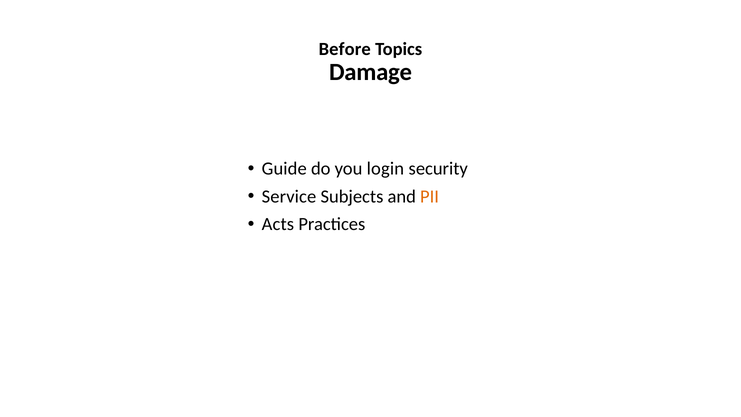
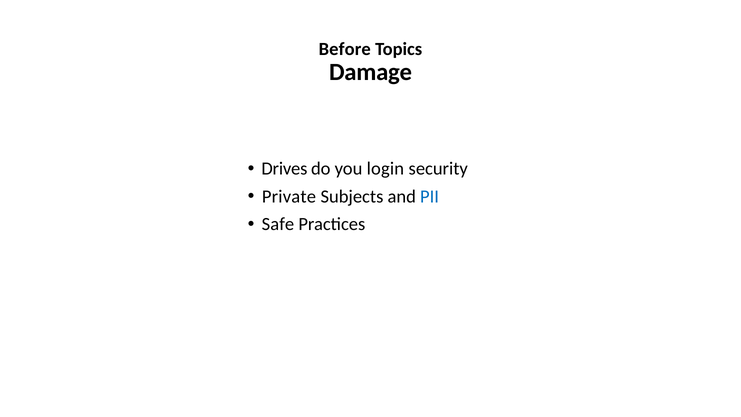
Guide: Guide -> Drives
Service: Service -> Private
PII colour: orange -> blue
Acts: Acts -> Safe
